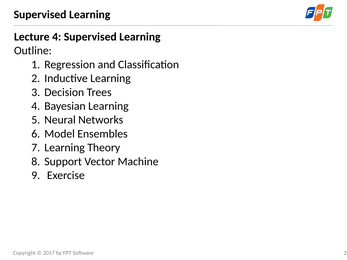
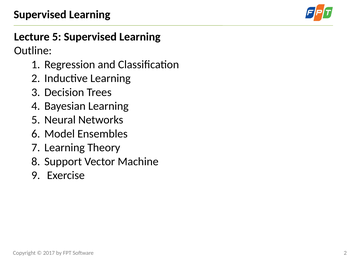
Lecture 4: 4 -> 5
